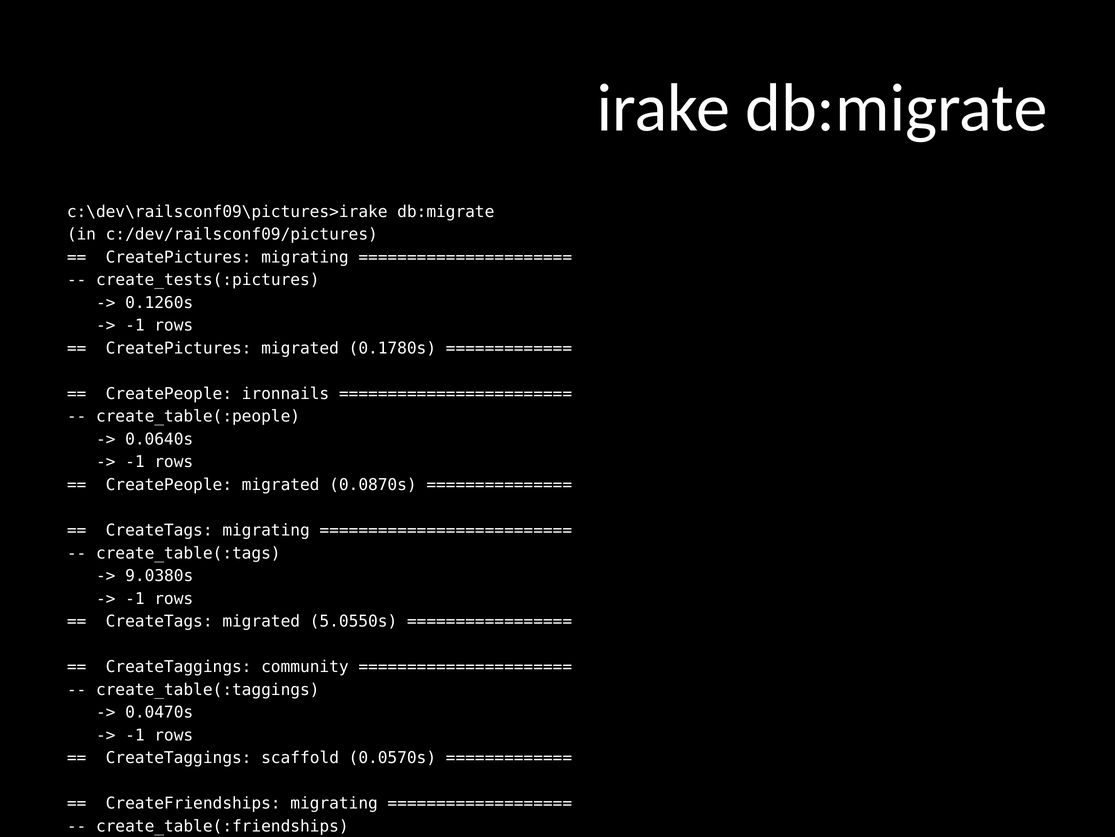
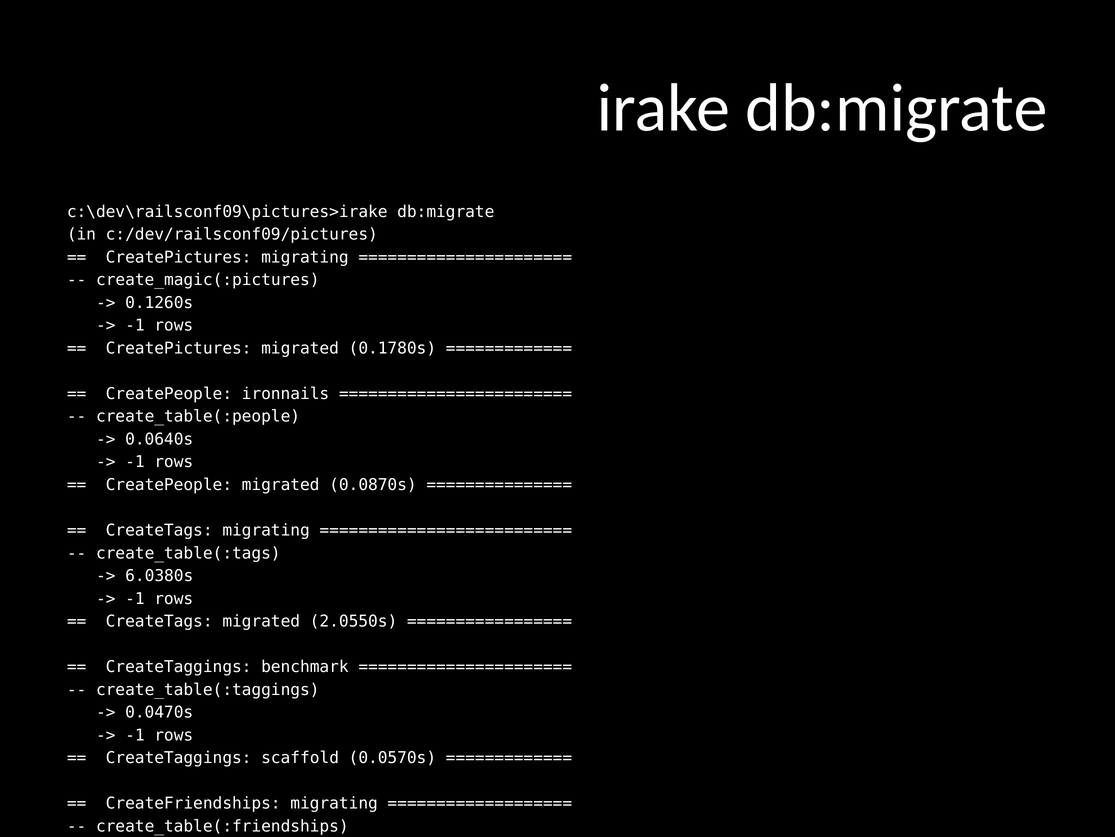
create_tests(:pictures: create_tests(:pictures -> create_magic(:pictures
9.0380s: 9.0380s -> 6.0380s
5.0550s: 5.0550s -> 2.0550s
community: community -> benchmark
